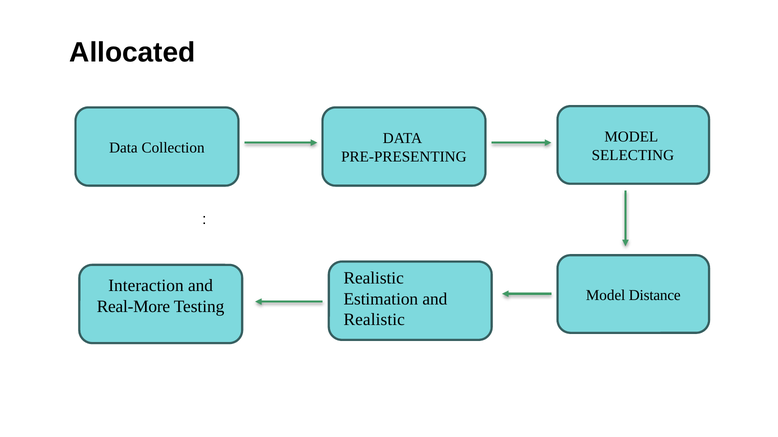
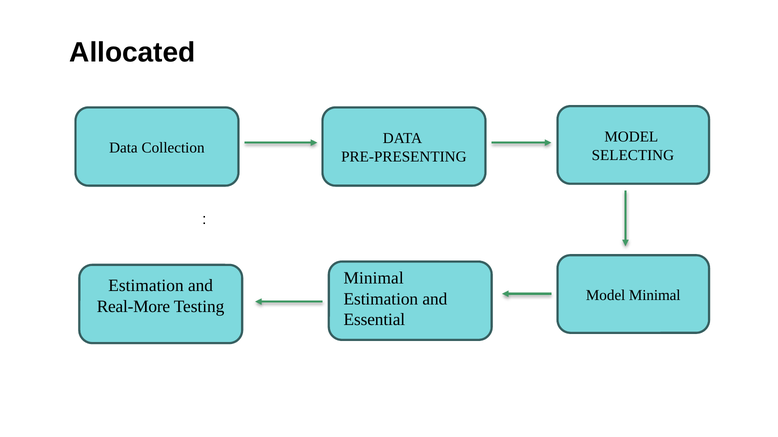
Realistic at (374, 279): Realistic -> Minimal
Interaction at (146, 286): Interaction -> Estimation
Model Distance: Distance -> Minimal
Realistic at (374, 320): Realistic -> Essential
